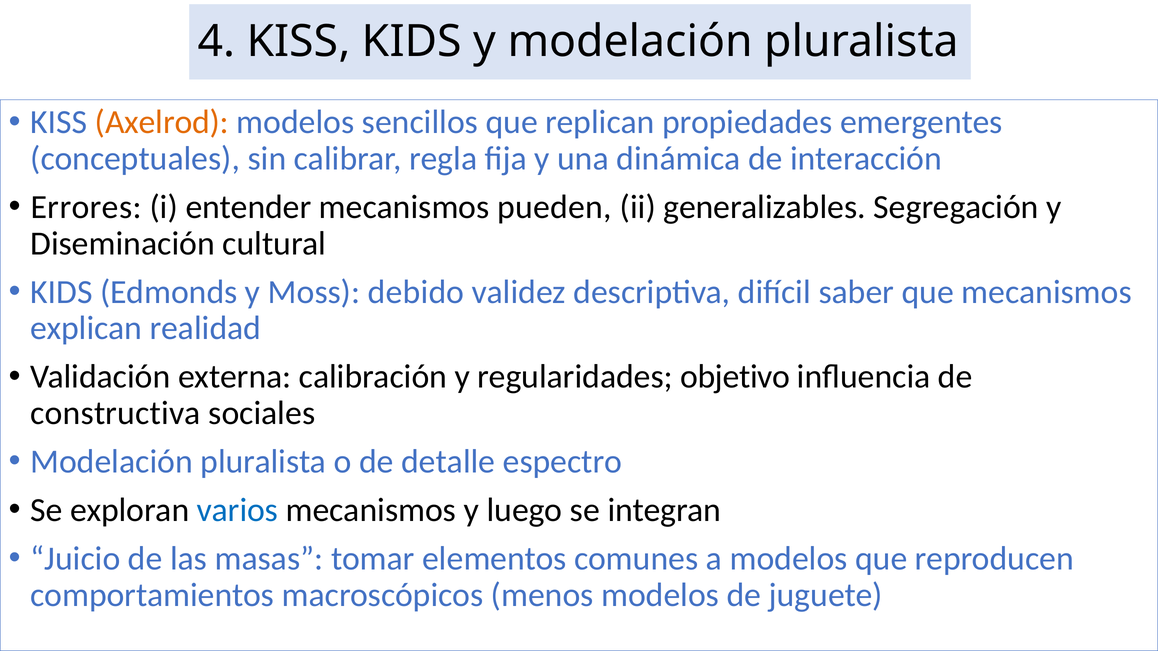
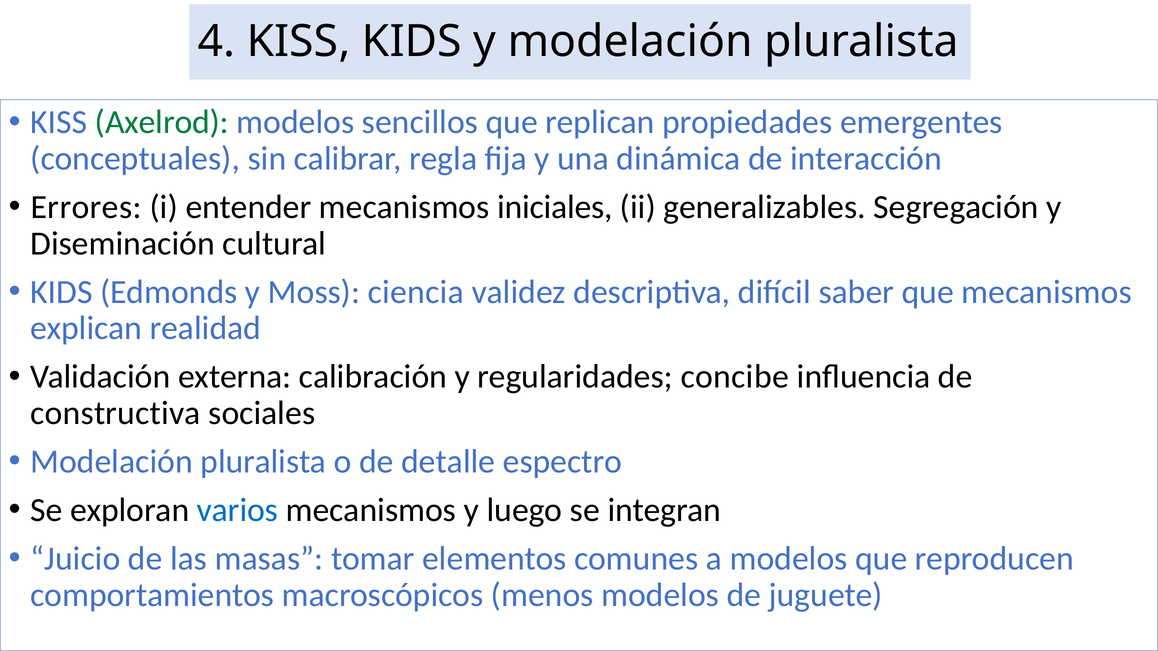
Axelrod colour: orange -> green
pueden: pueden -> iniciales
debido: debido -> ciencia
objetivo: objetivo -> concibe
